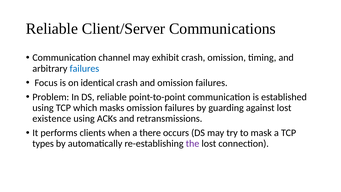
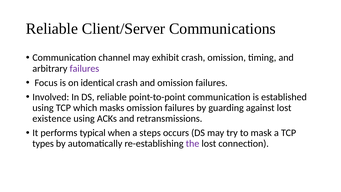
failures at (84, 68) colour: blue -> purple
Problem: Problem -> Involved
clients: clients -> typical
there: there -> steps
